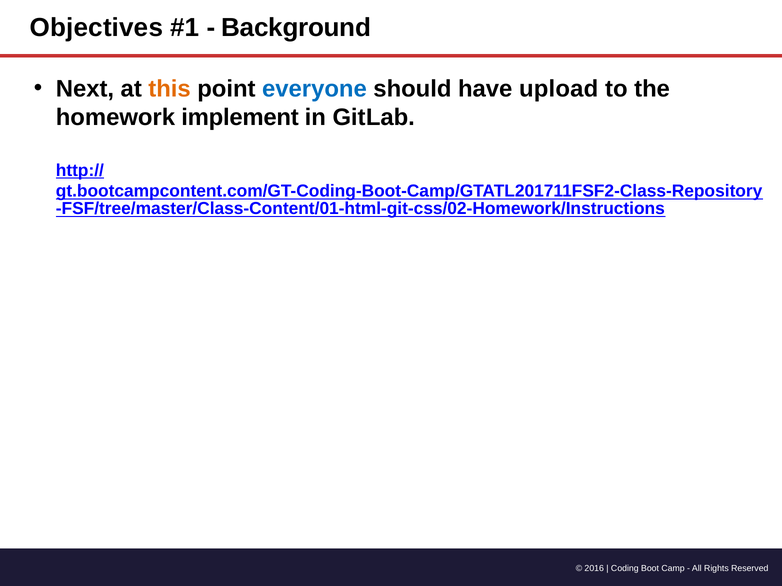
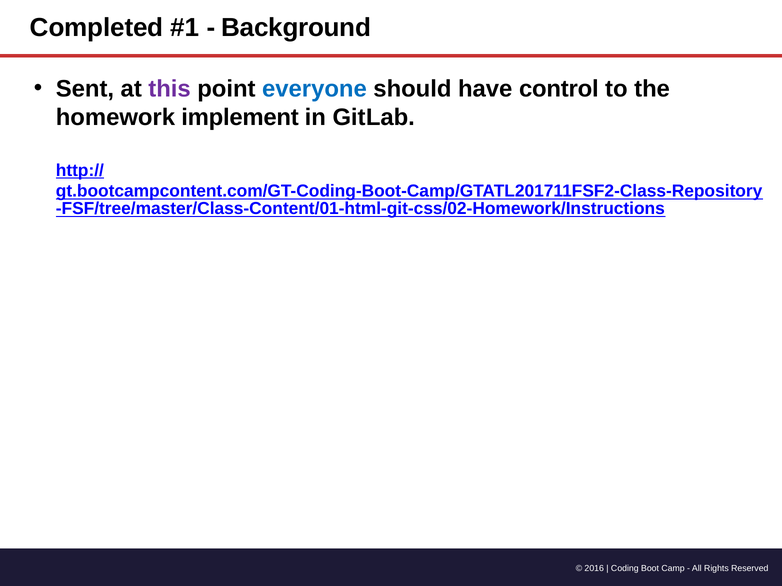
Objectives: Objectives -> Completed
Next: Next -> Sent
this colour: orange -> purple
upload: upload -> control
